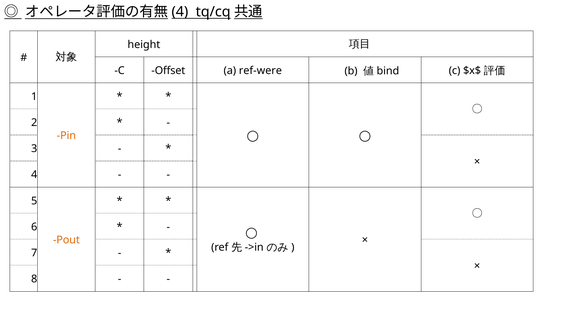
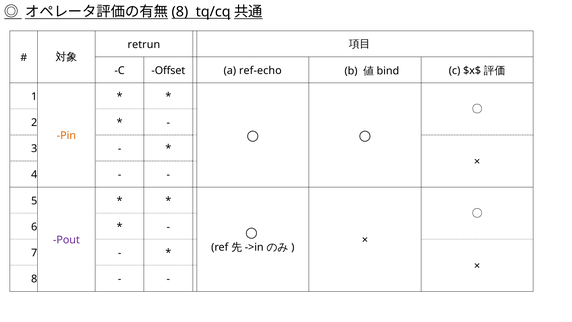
4 at (180, 12): 4 -> 8
height: height -> retrun
ref-were: ref-were -> ref-echo
Pout colour: orange -> purple
